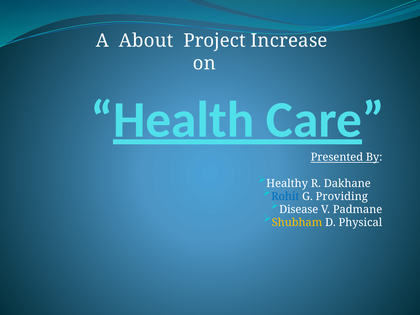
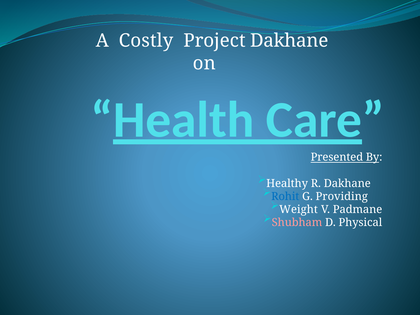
About: About -> Costly
Project Increase: Increase -> Dakhane
Disease: Disease -> Weight
Shubham colour: yellow -> pink
